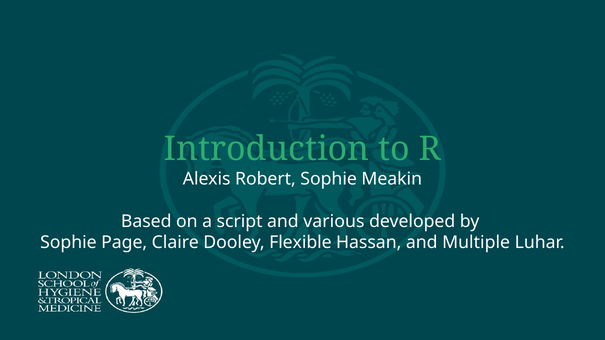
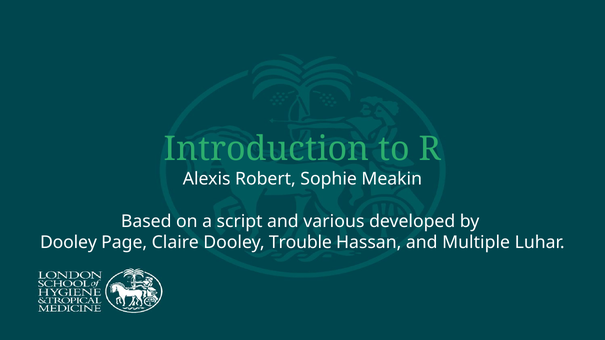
Sophie at (68, 243): Sophie -> Dooley
Flexible: Flexible -> Trouble
